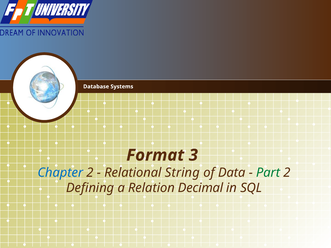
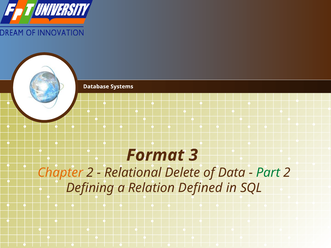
Chapter colour: blue -> orange
String: String -> Delete
Decimal: Decimal -> Defined
